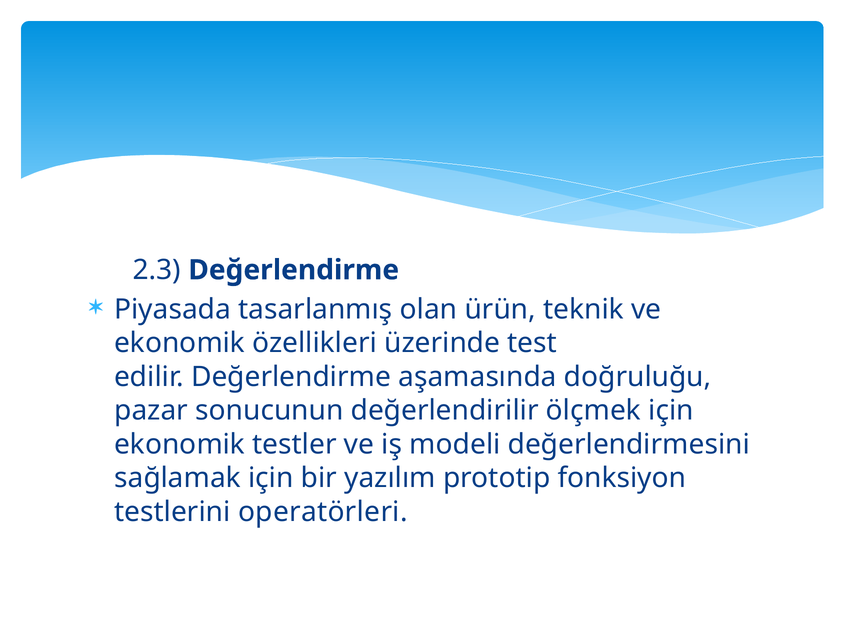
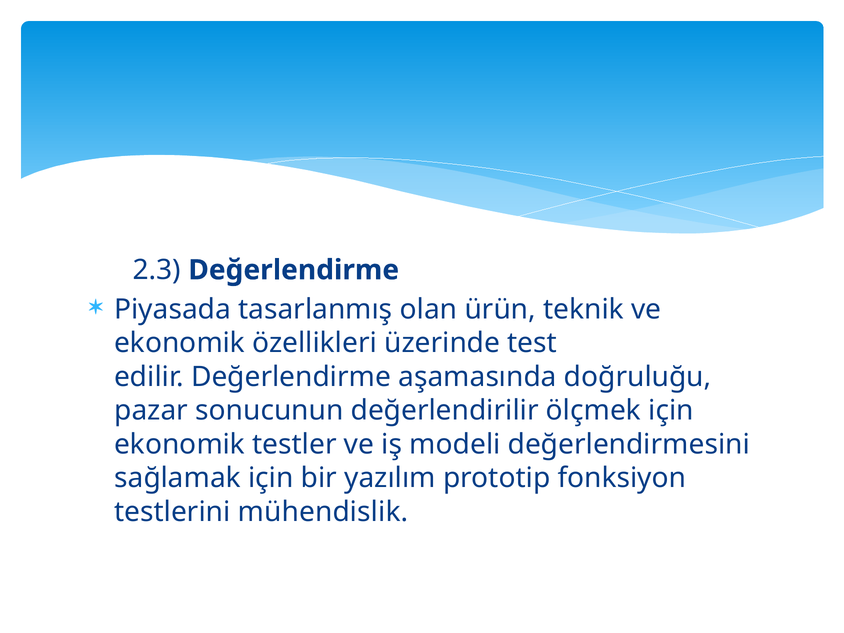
operatörleri: operatörleri -> mühendislik
